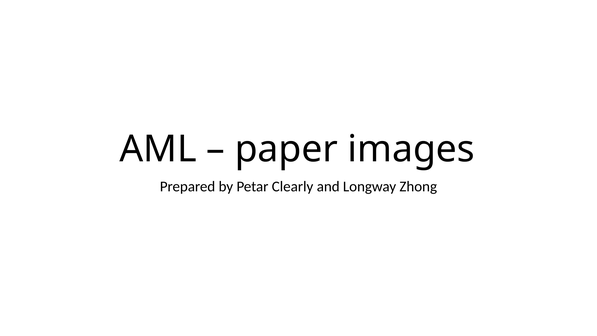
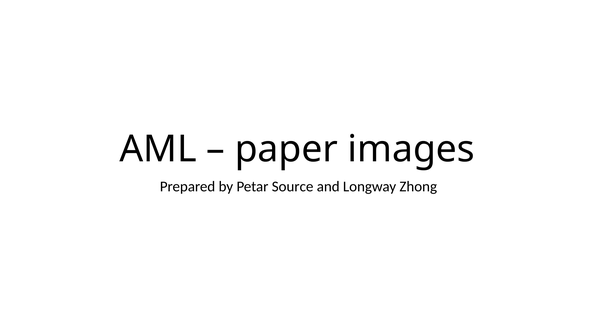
Clearly: Clearly -> Source
